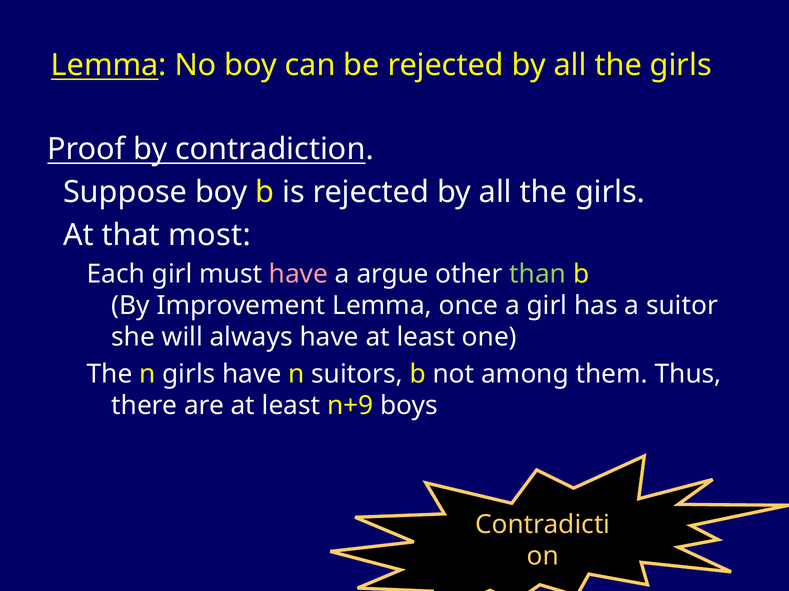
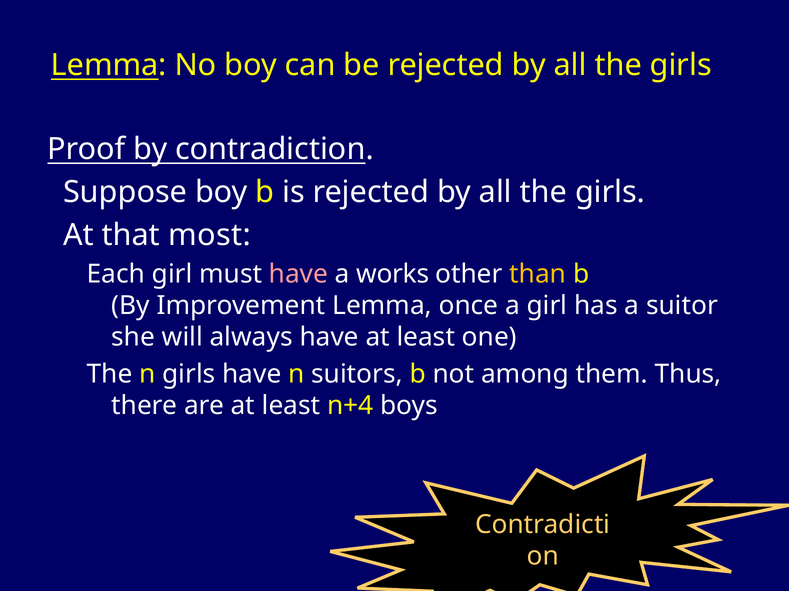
argue: argue -> works
than colour: light green -> yellow
n+9: n+9 -> n+4
